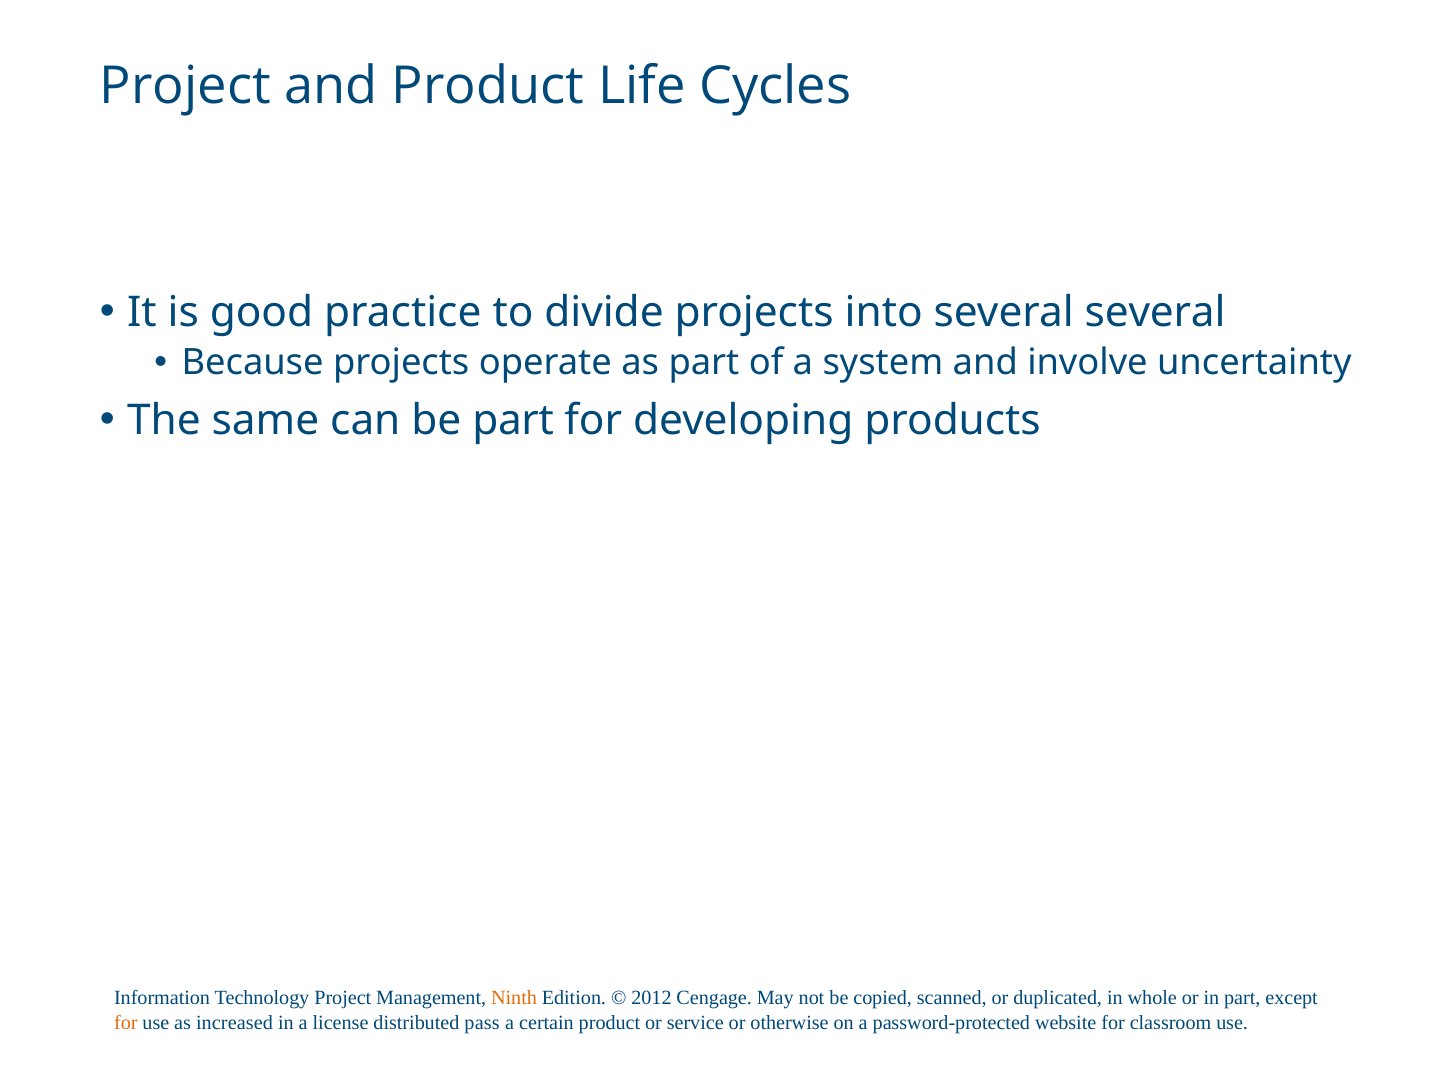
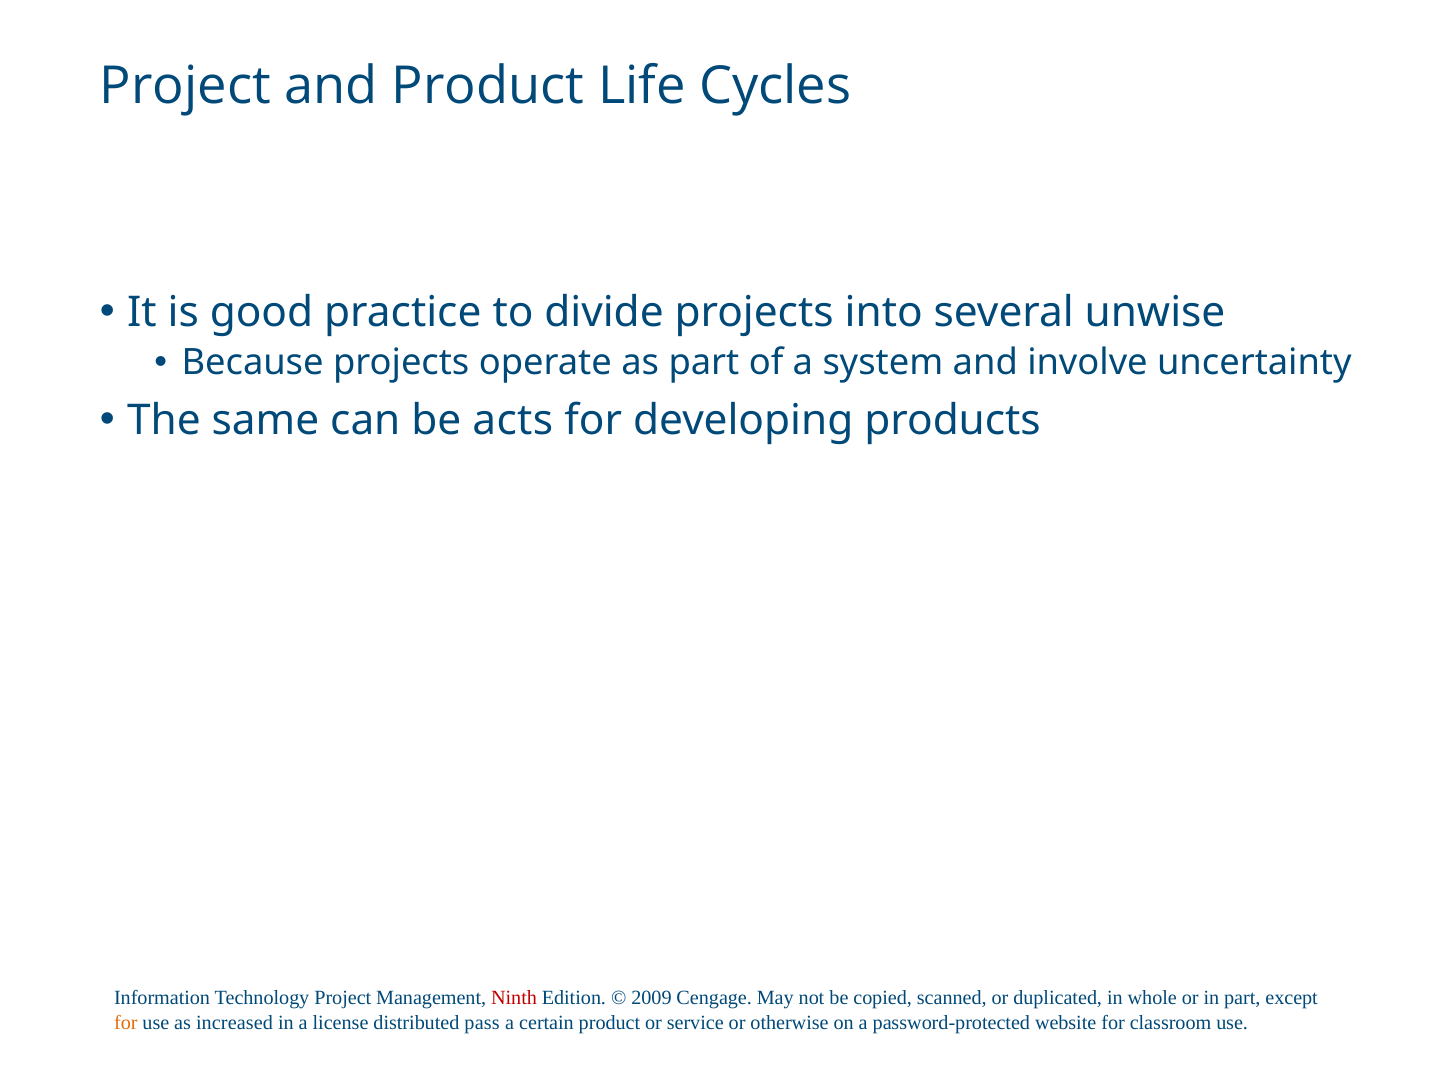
several several: several -> unwise
be part: part -> acts
Ninth colour: orange -> red
2012: 2012 -> 2009
